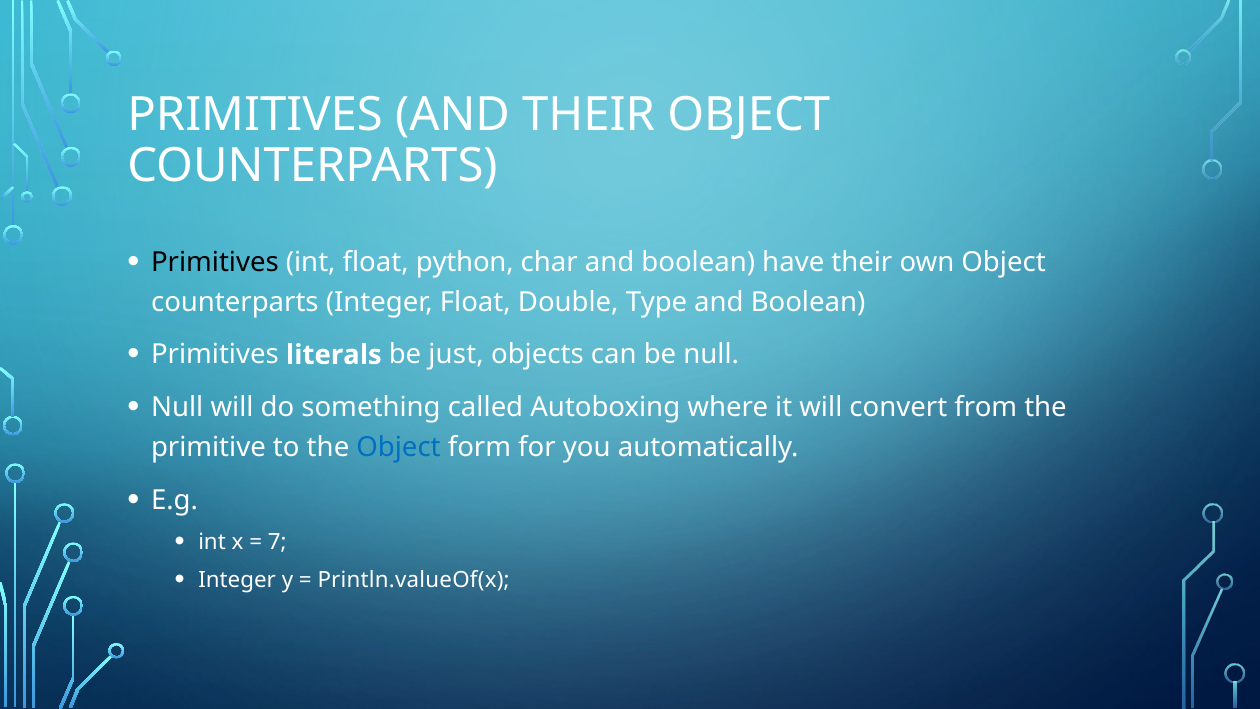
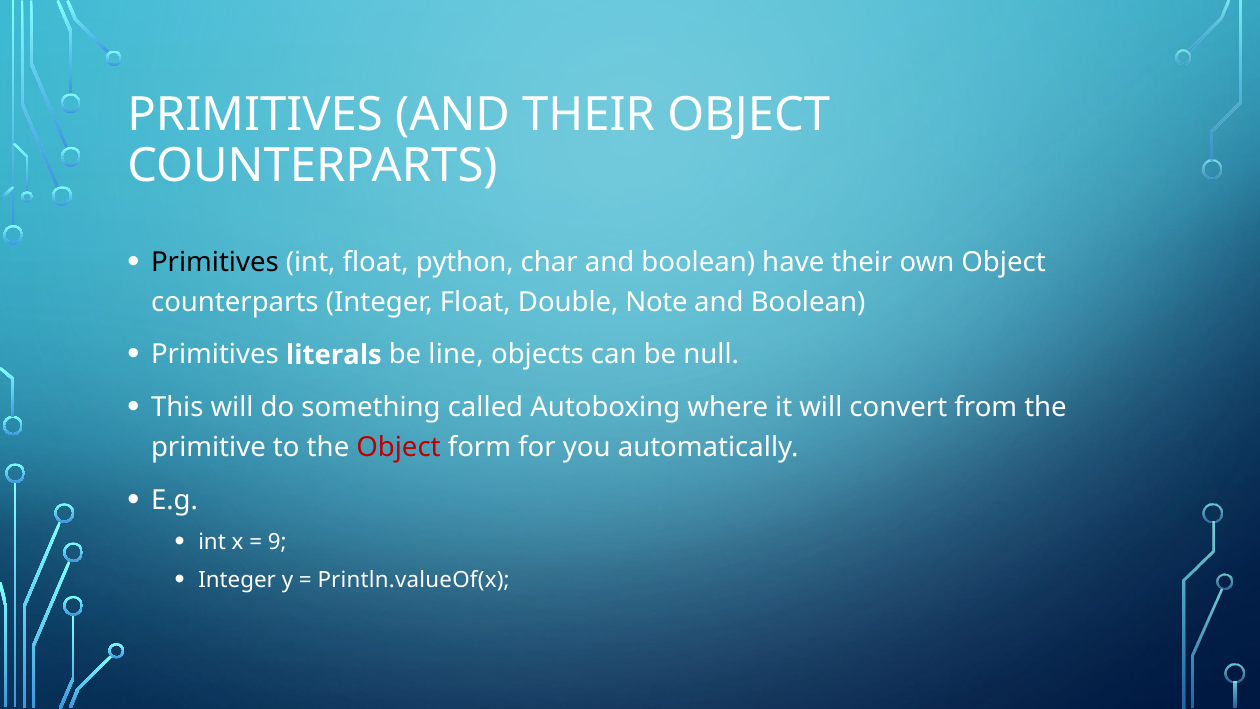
Type: Type -> Note
just: just -> line
Null at (177, 408): Null -> This
Object at (399, 447) colour: blue -> red
7: 7 -> 9
